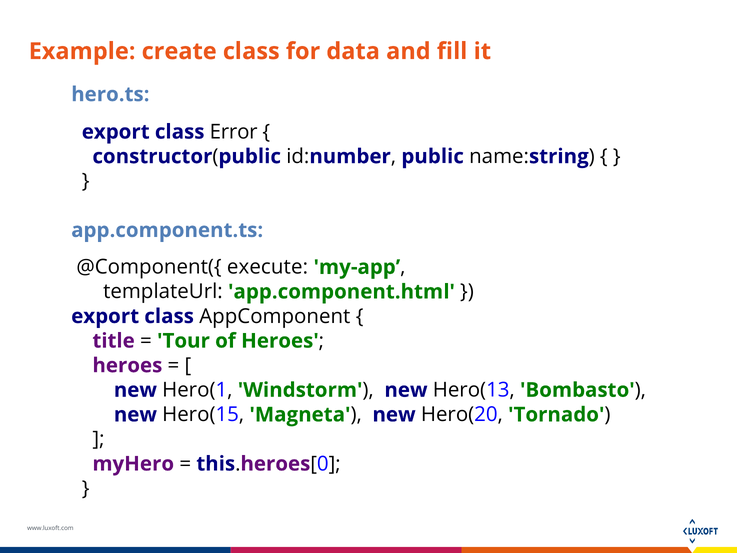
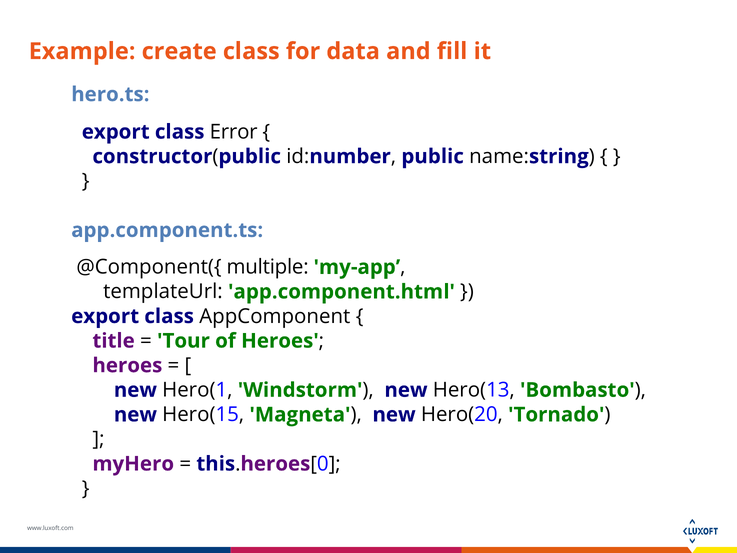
execute: execute -> multiple
